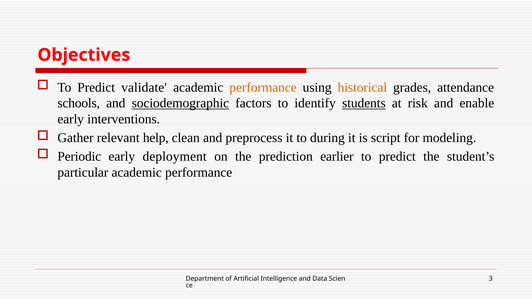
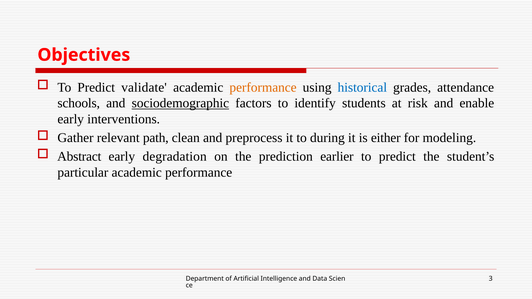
historical colour: orange -> blue
students underline: present -> none
help: help -> path
script: script -> either
Periodic: Periodic -> Abstract
deployment: deployment -> degradation
